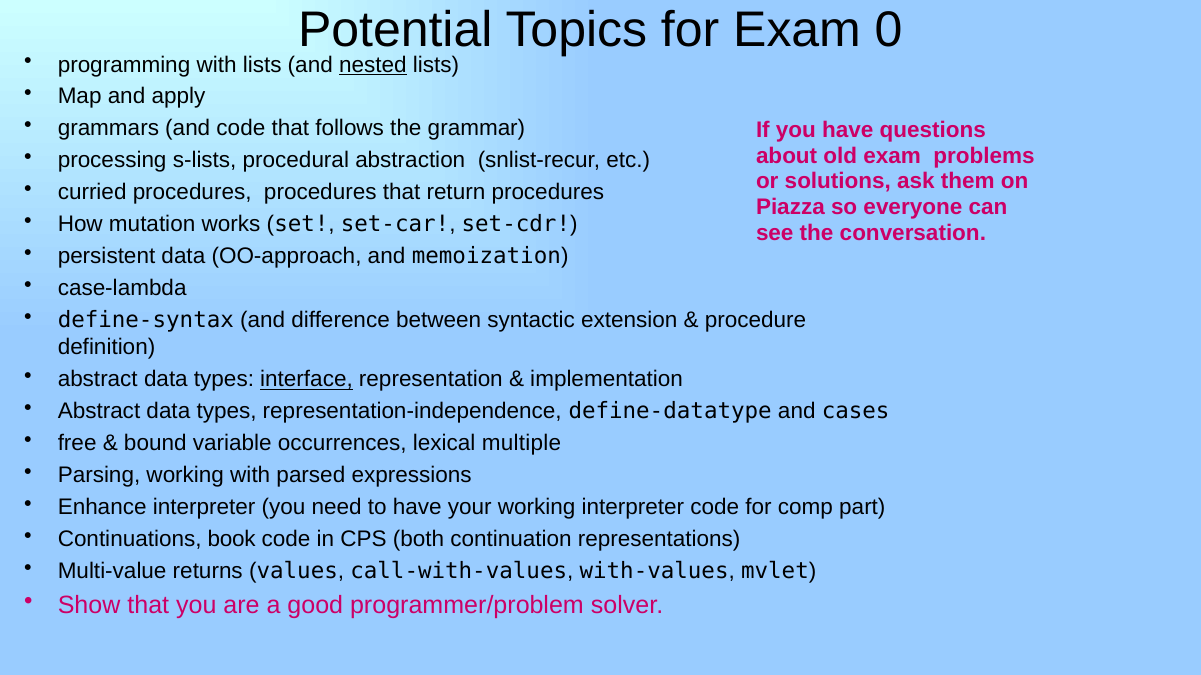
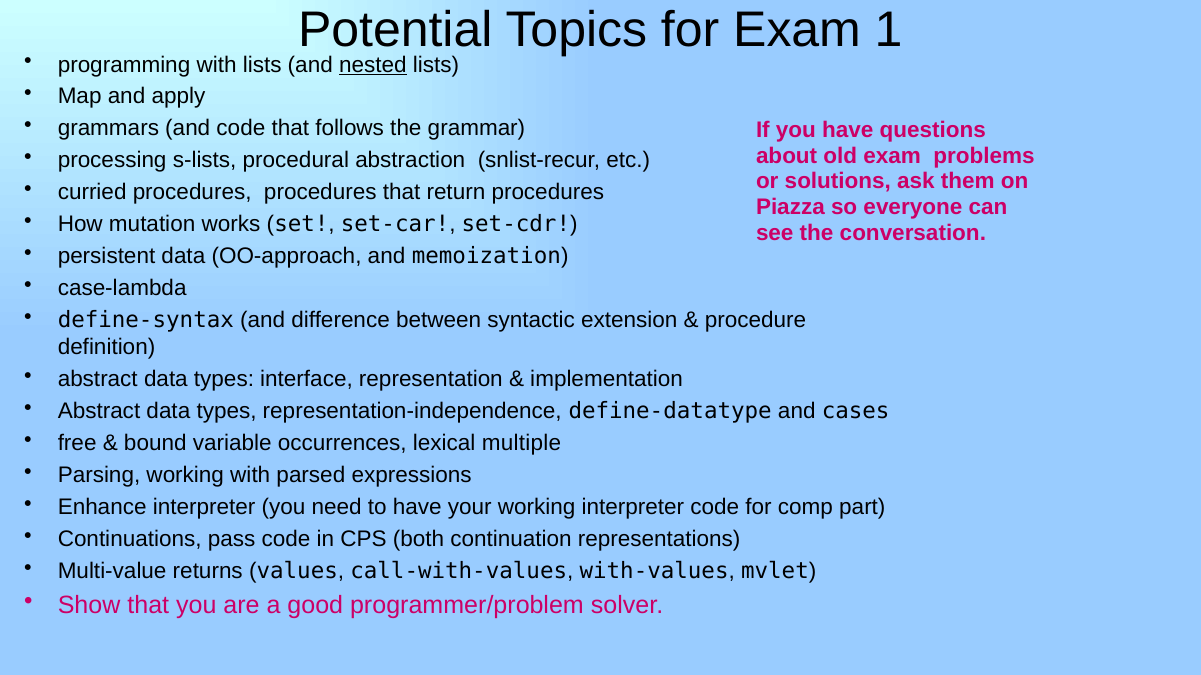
0: 0 -> 1
interface underline: present -> none
book: book -> pass
